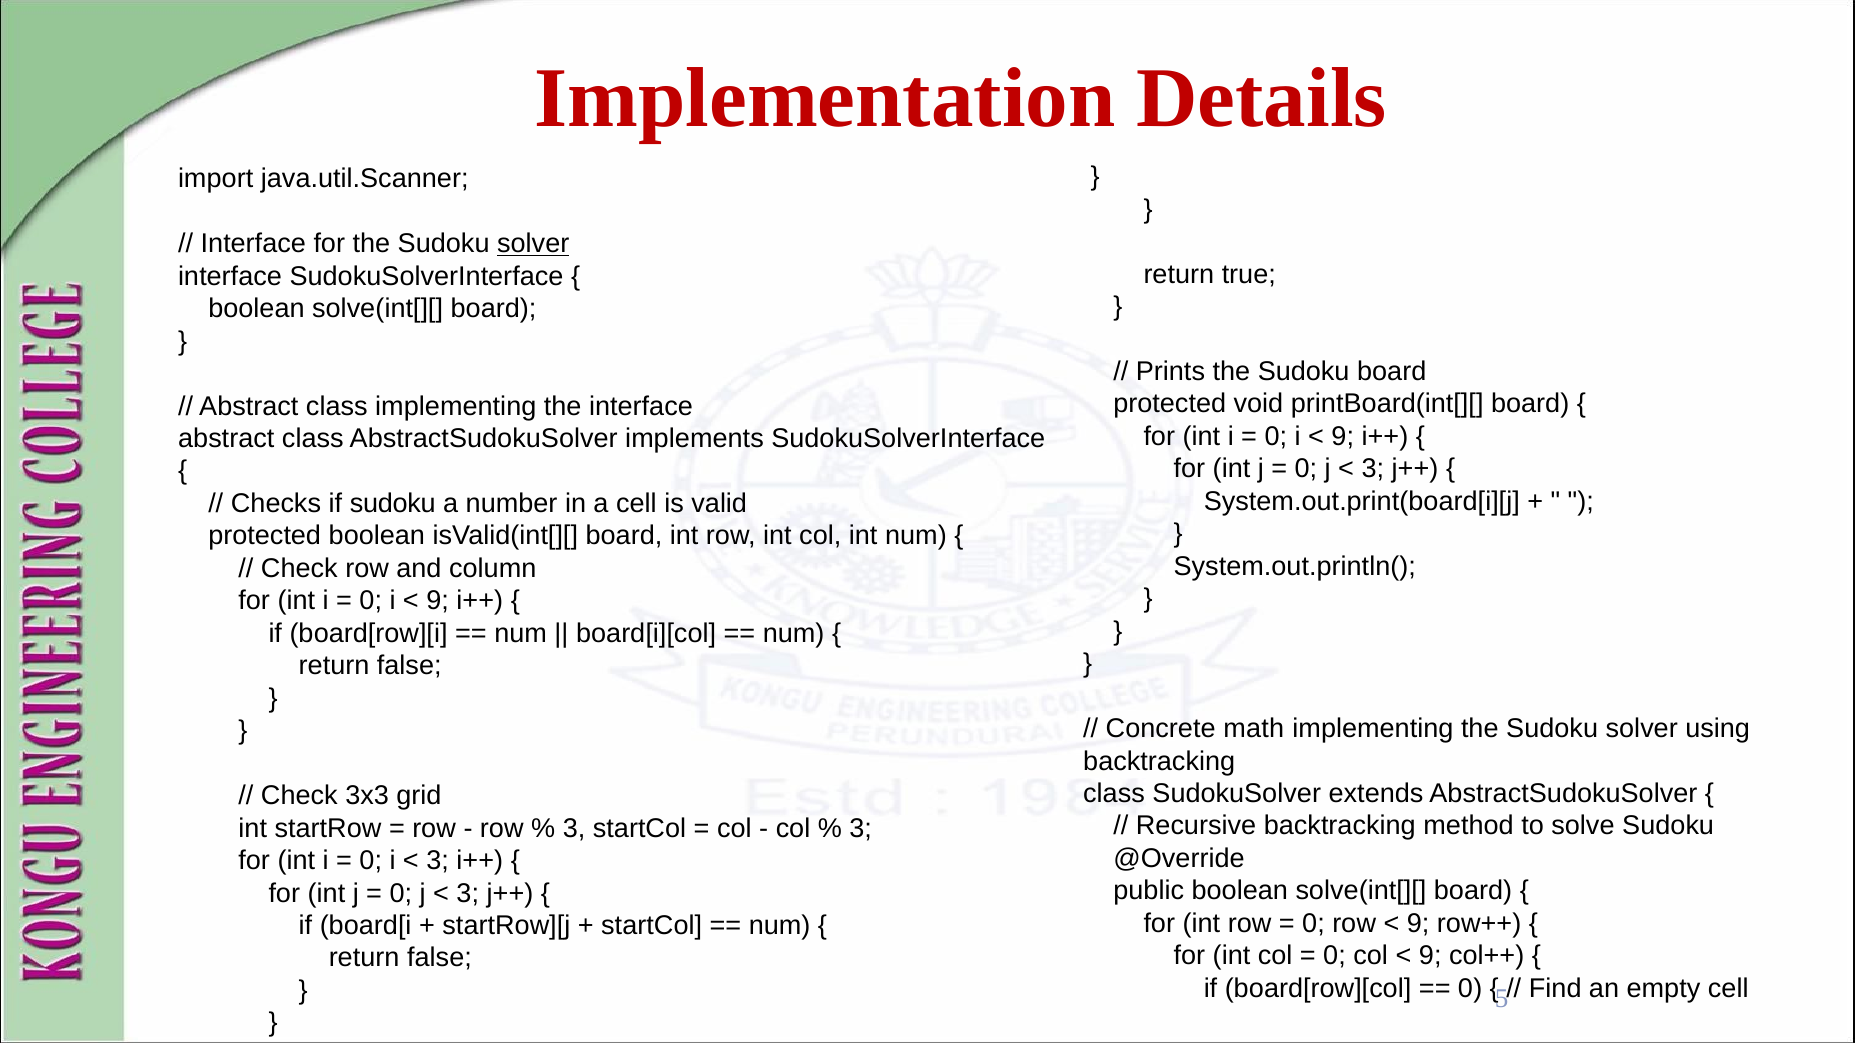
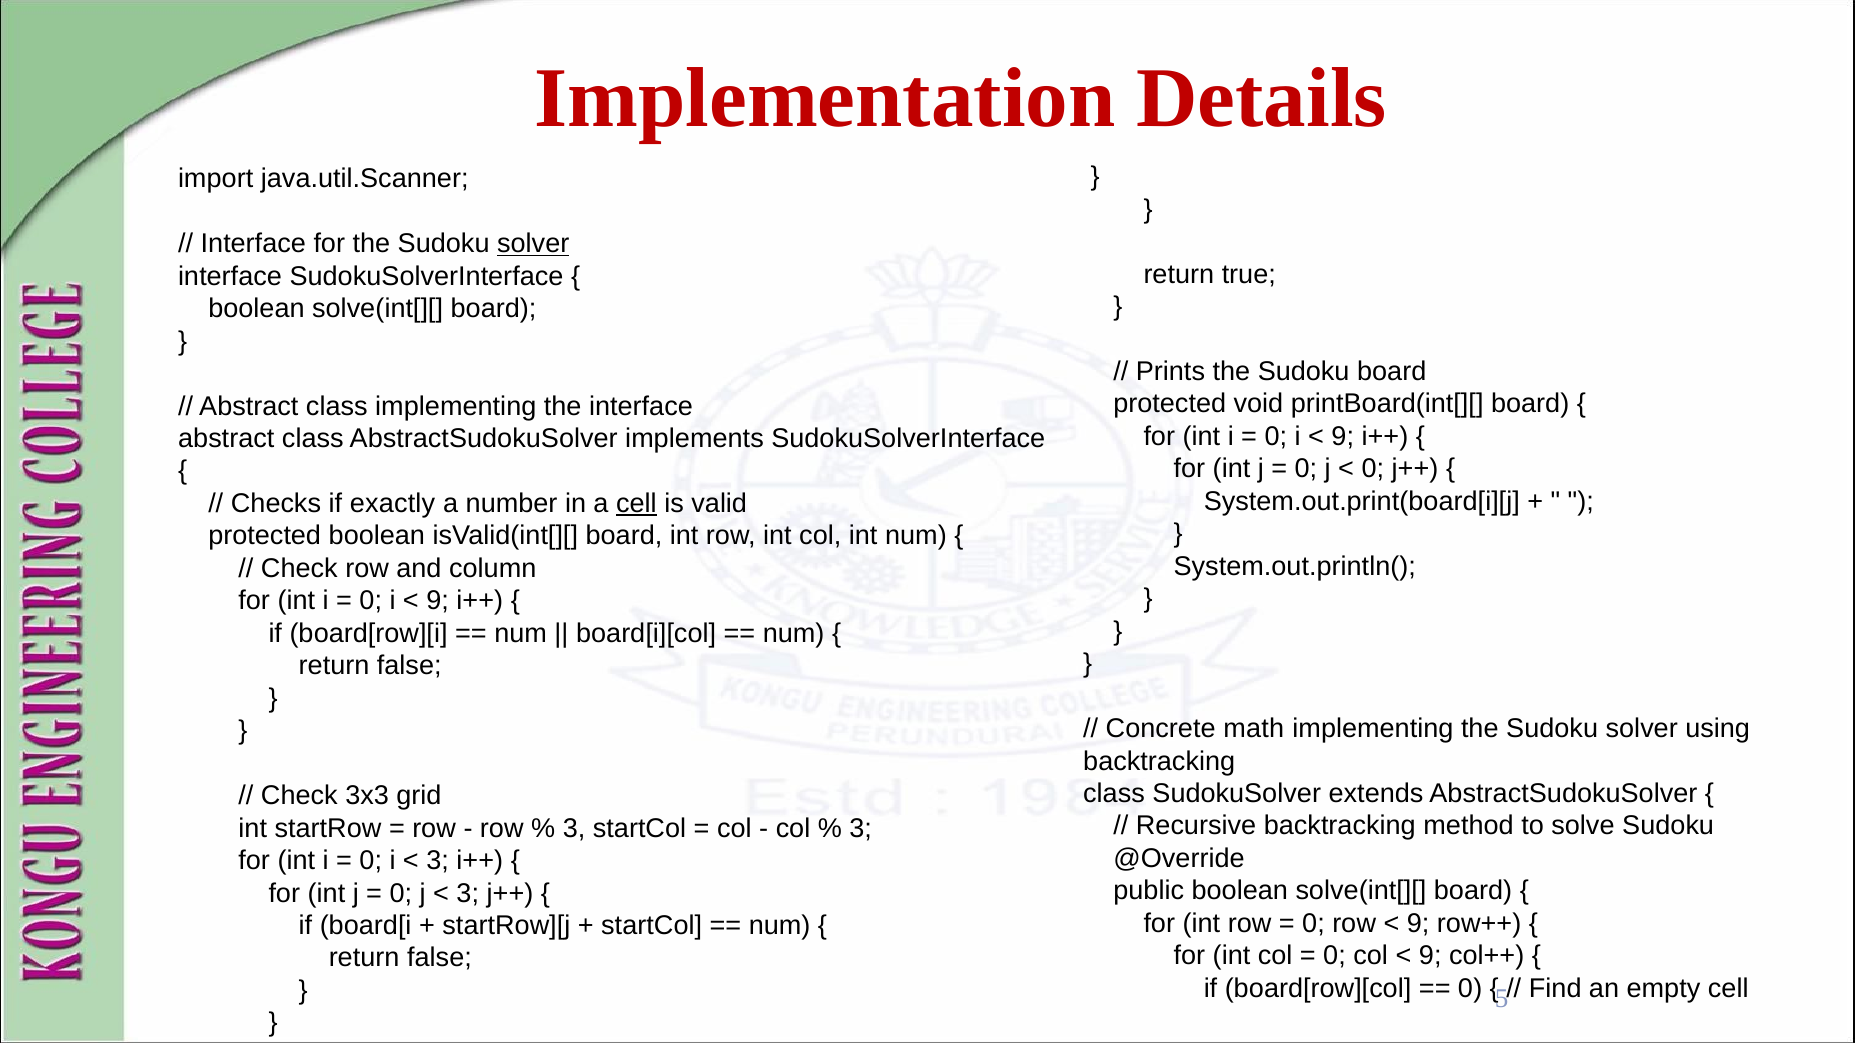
3 at (1373, 469): 3 -> 0
if sudoku: sudoku -> exactly
cell at (636, 504) underline: none -> present
